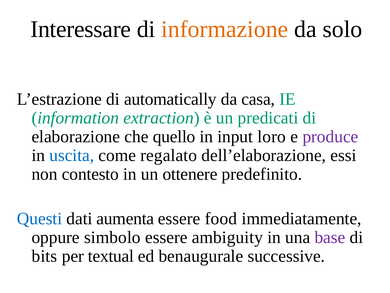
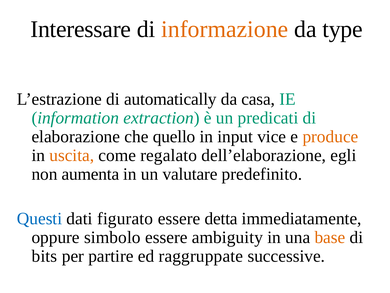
solo: solo -> type
loro: loro -> vice
produce colour: purple -> orange
uscita colour: blue -> orange
essi: essi -> egli
contesto: contesto -> aumenta
ottenere: ottenere -> valutare
aumenta: aumenta -> figurato
food: food -> detta
base colour: purple -> orange
textual: textual -> partire
benaugurale: benaugurale -> raggruppate
